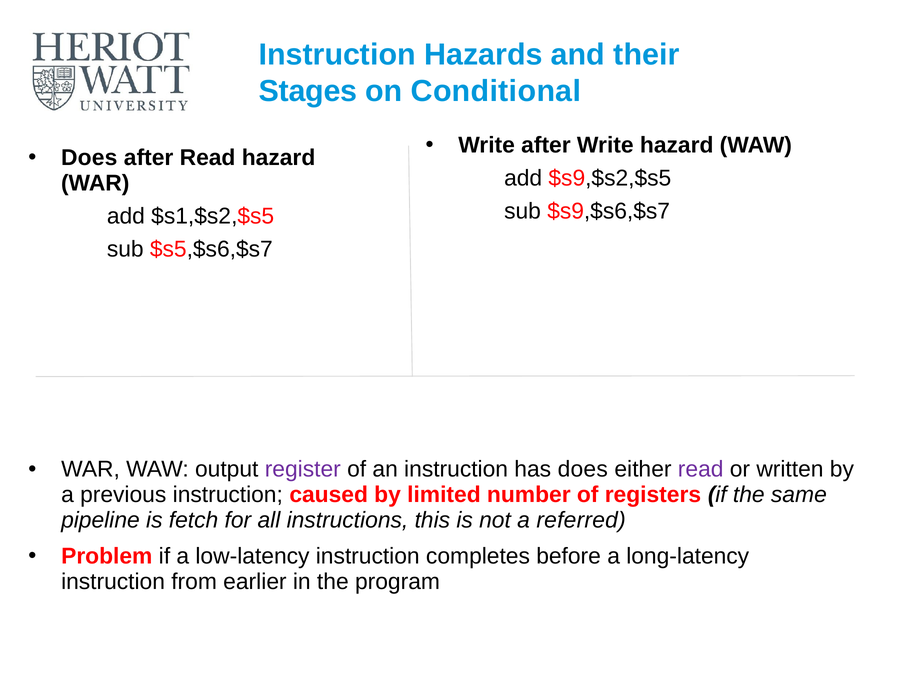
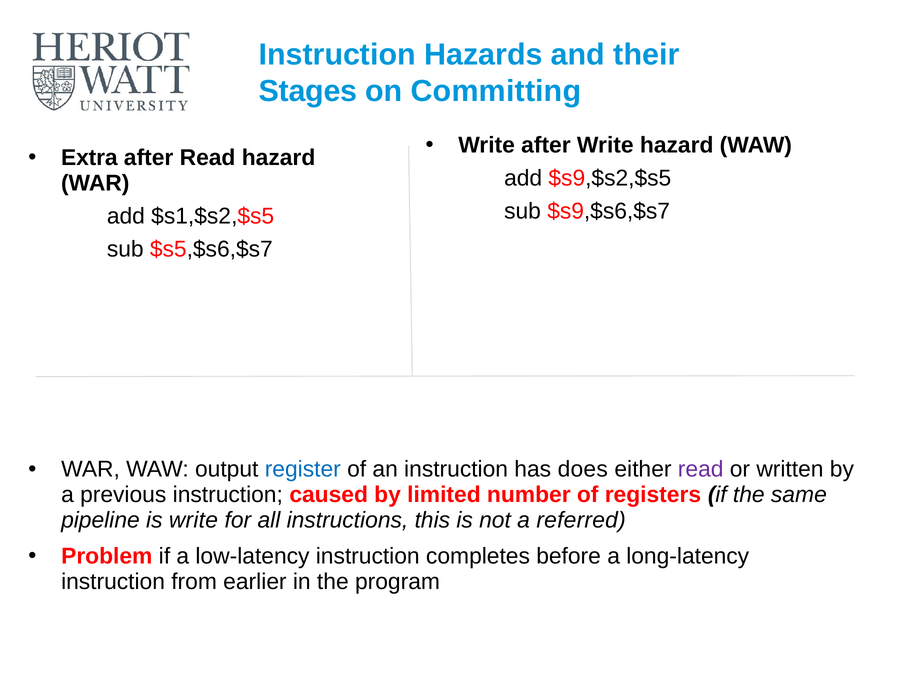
Conditional: Conditional -> Committing
Does at (89, 157): Does -> Extra
register colour: purple -> blue
is fetch: fetch -> write
